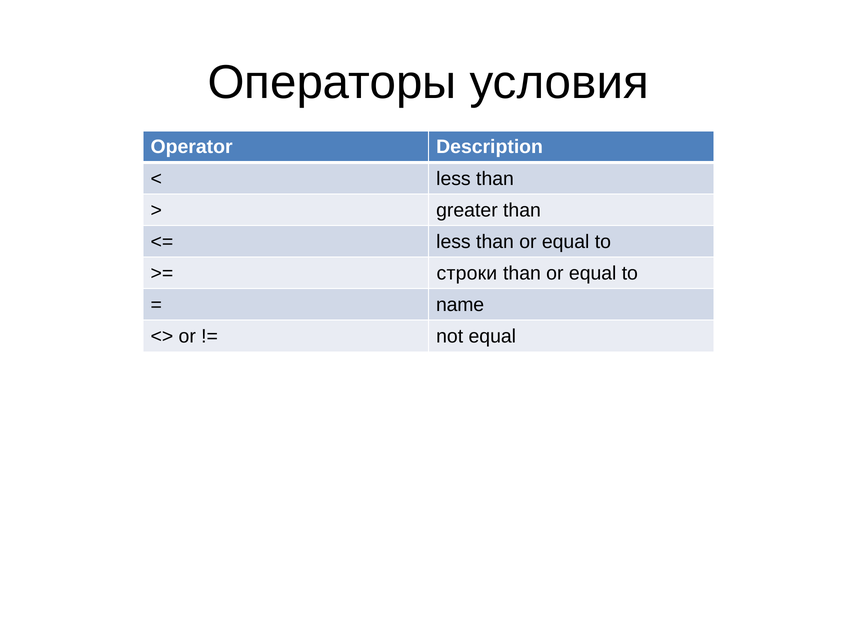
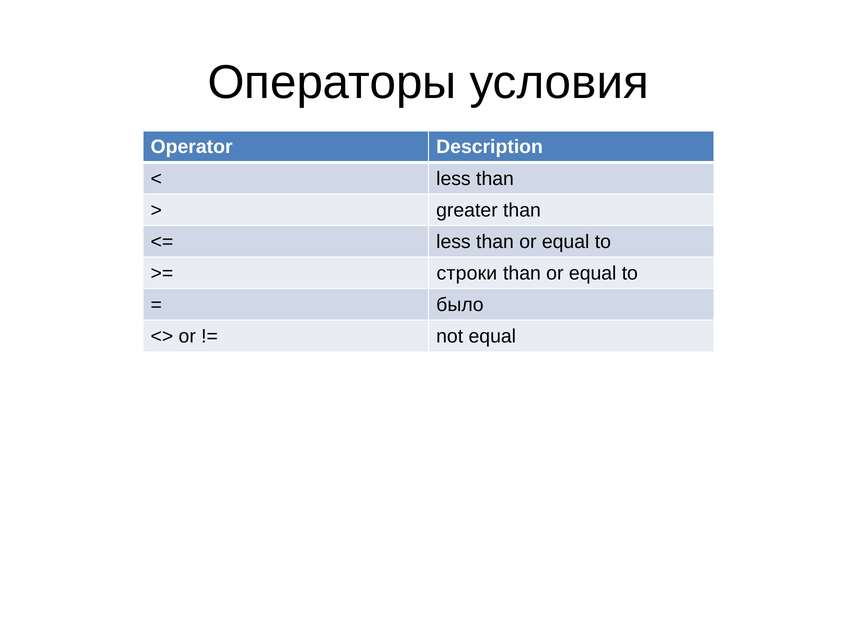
name: name -> было
